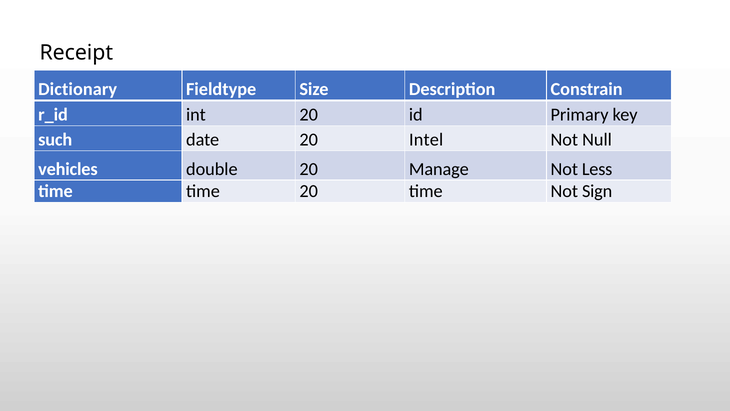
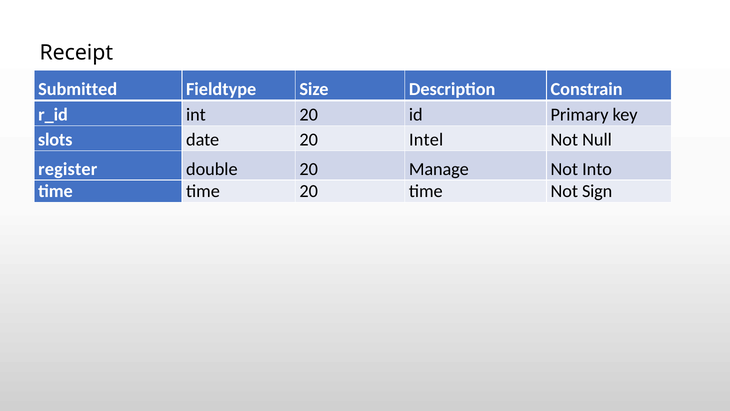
Dictionary: Dictionary -> Submitted
such: such -> slots
vehicles: vehicles -> register
Less: Less -> Into
